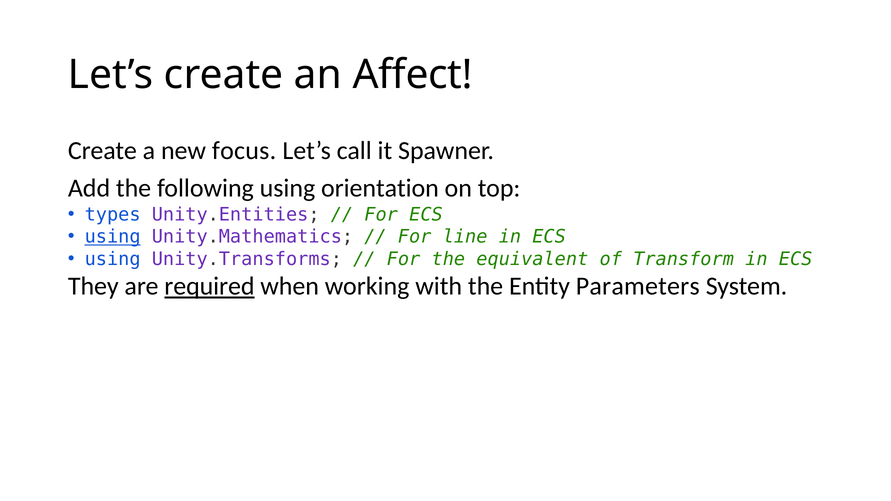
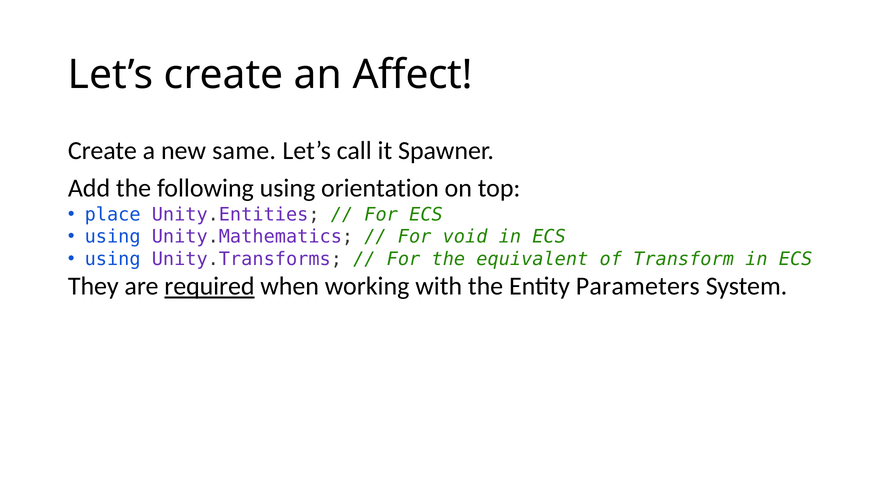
focus: focus -> same
types: types -> place
using at (113, 237) underline: present -> none
line: line -> void
